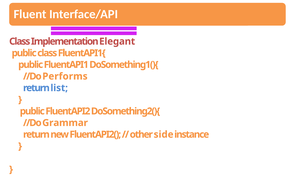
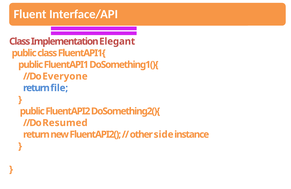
Performs: Performs -> Everyone
list: list -> file
Grammar: Grammar -> Resumed
